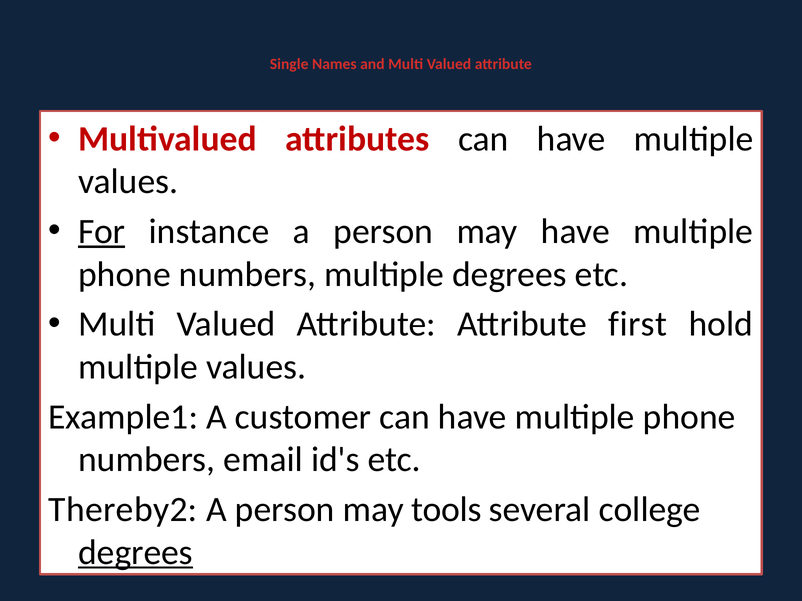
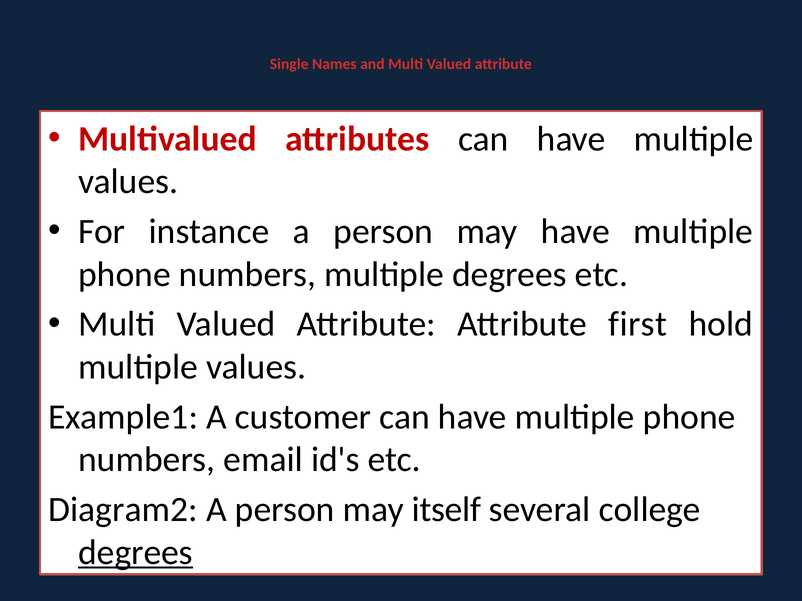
For underline: present -> none
Thereby2: Thereby2 -> Diagram2
tools: tools -> itself
